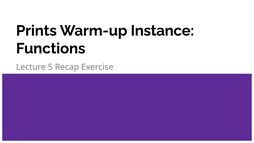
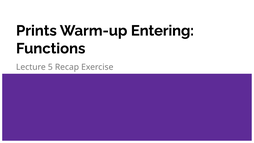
Instance: Instance -> Entering
